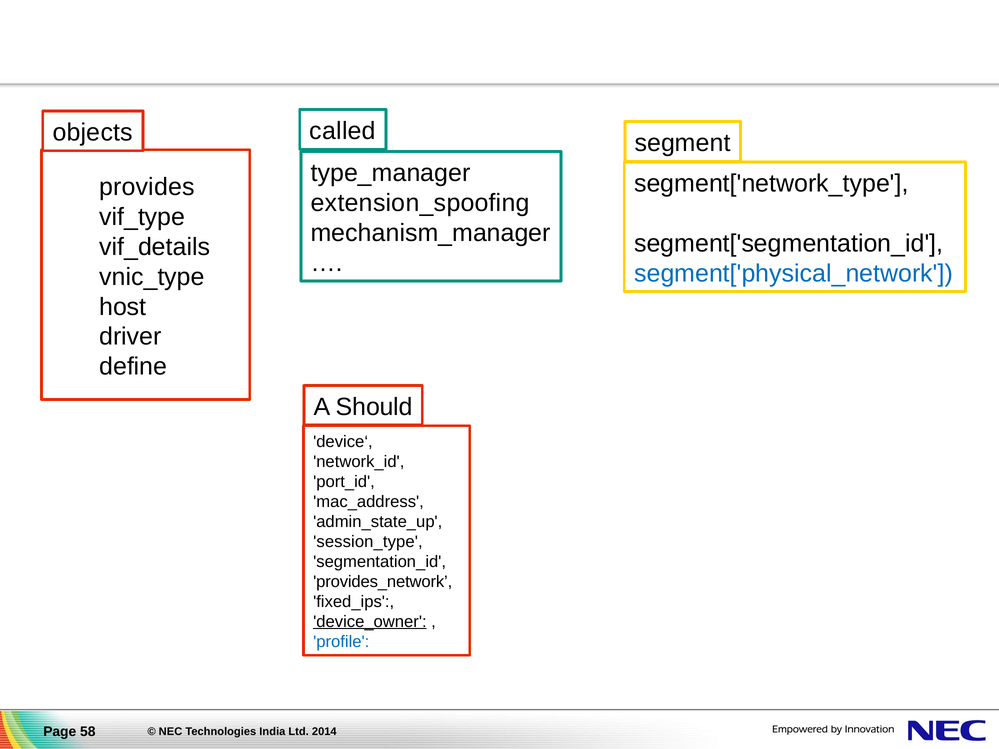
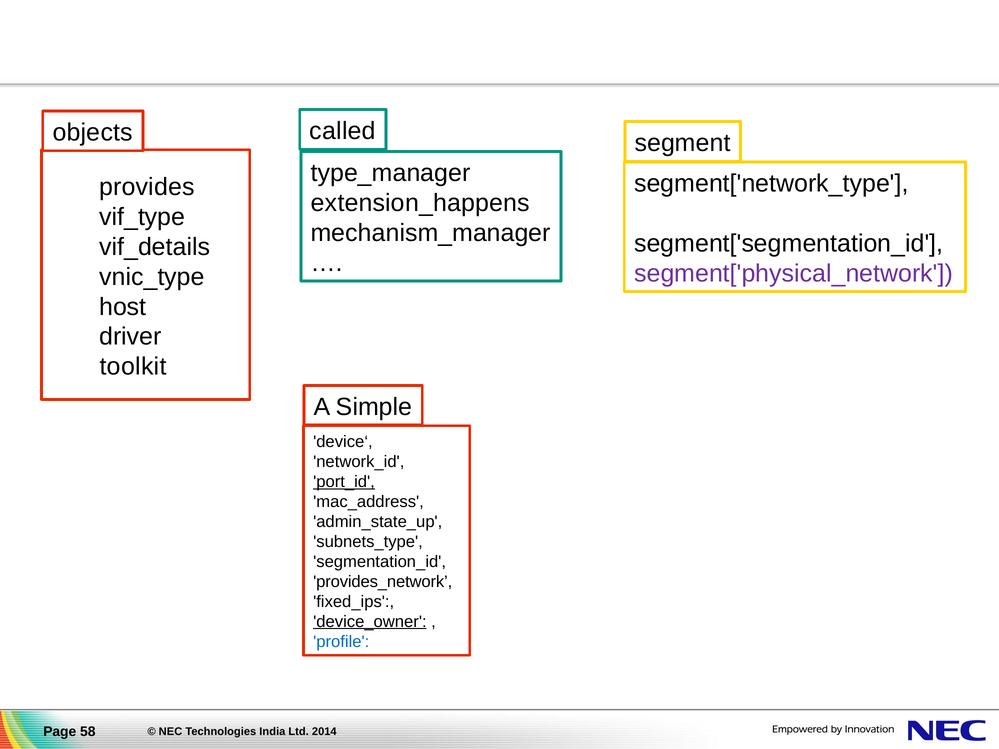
extension_spoofing: extension_spoofing -> extension_happens
segment['physical_network colour: blue -> purple
define: define -> toolkit
Should: Should -> Simple
port_id underline: none -> present
session_type: session_type -> subnets_type
